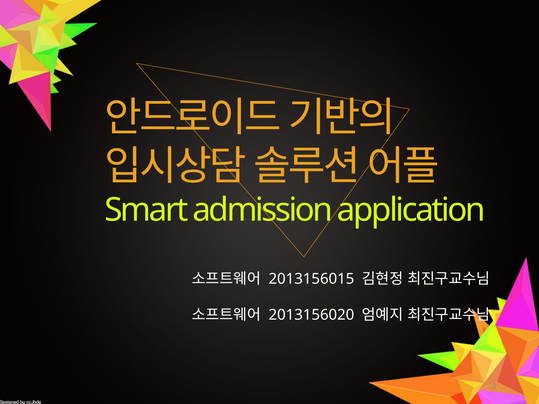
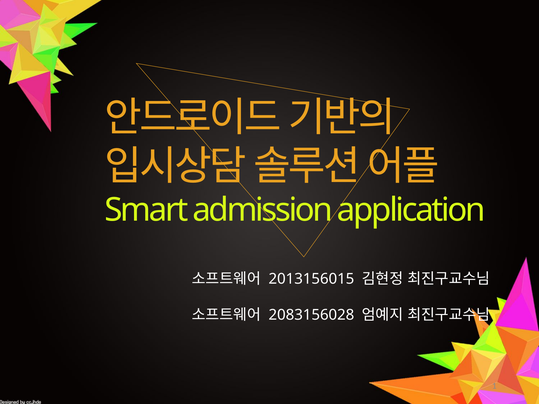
2013156020: 2013156020 -> 2083156028
